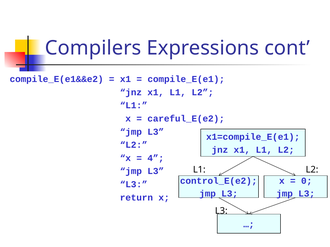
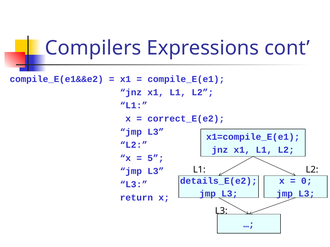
careful_E(e2: careful_E(e2 -> correct_E(e2
4: 4 -> 5
control_E(e2: control_E(e2 -> details_E(e2
